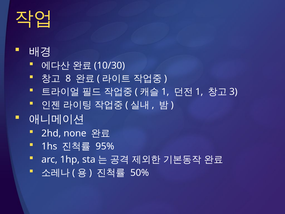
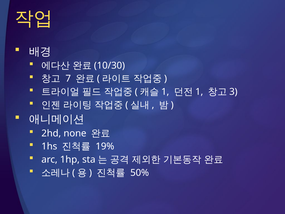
8: 8 -> 7
95%: 95% -> 19%
